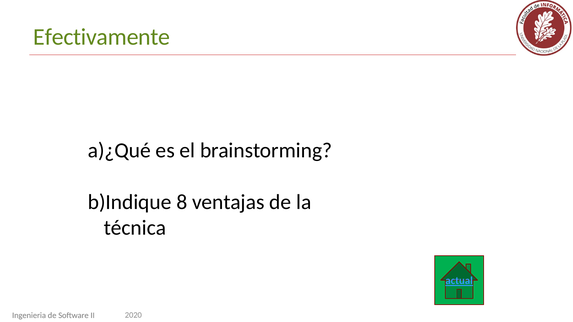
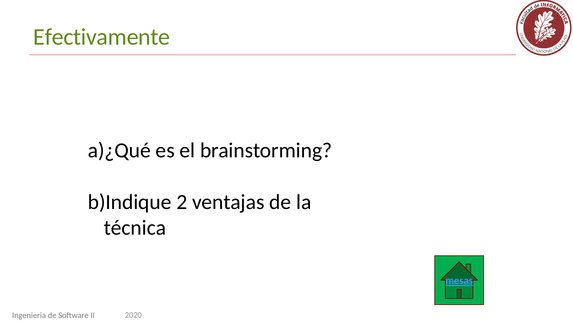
8: 8 -> 2
actual: actual -> mesas
